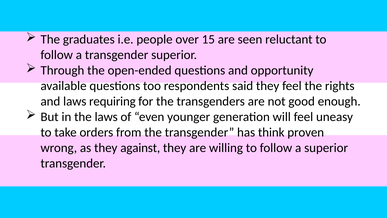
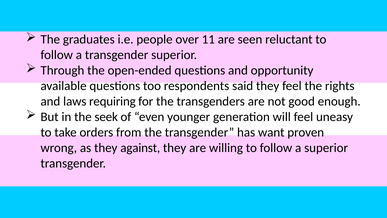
15: 15 -> 11
the laws: laws -> seek
think: think -> want
